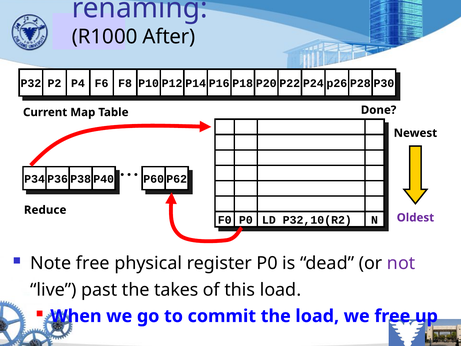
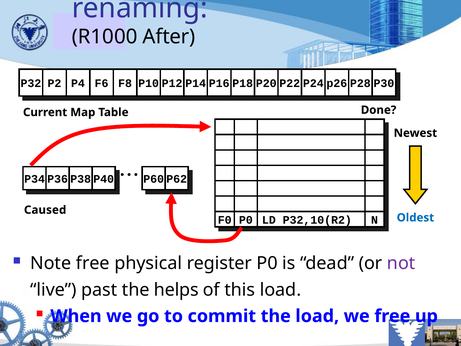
Reduce: Reduce -> Caused
Oldest colour: purple -> blue
takes: takes -> helps
